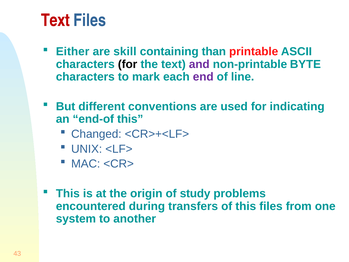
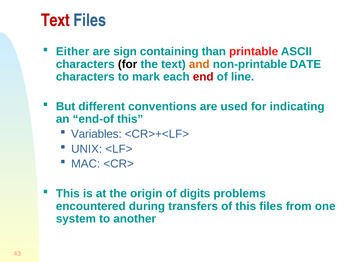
skill: skill -> sign
and colour: purple -> orange
BYTE: BYTE -> DATE
end colour: purple -> red
Changed: Changed -> Variables
study: study -> digits
